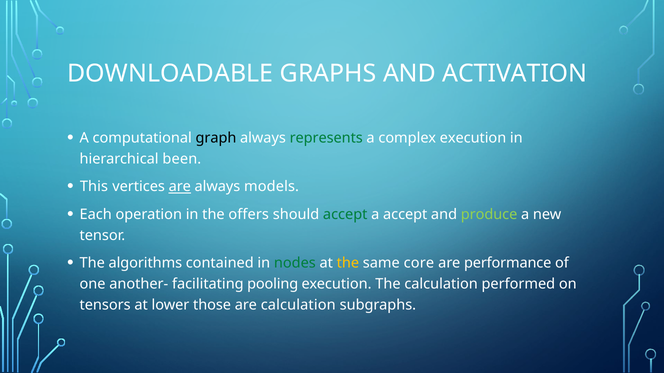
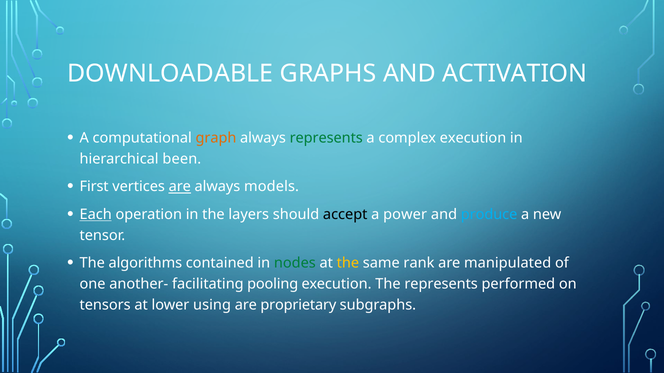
graph colour: black -> orange
This: This -> First
Each underline: none -> present
offers: offers -> layers
accept at (345, 215) colour: green -> black
a accept: accept -> power
produce colour: light green -> light blue
core: core -> rank
performance: performance -> manipulated
The calculation: calculation -> represents
those: those -> using
are calculation: calculation -> proprietary
